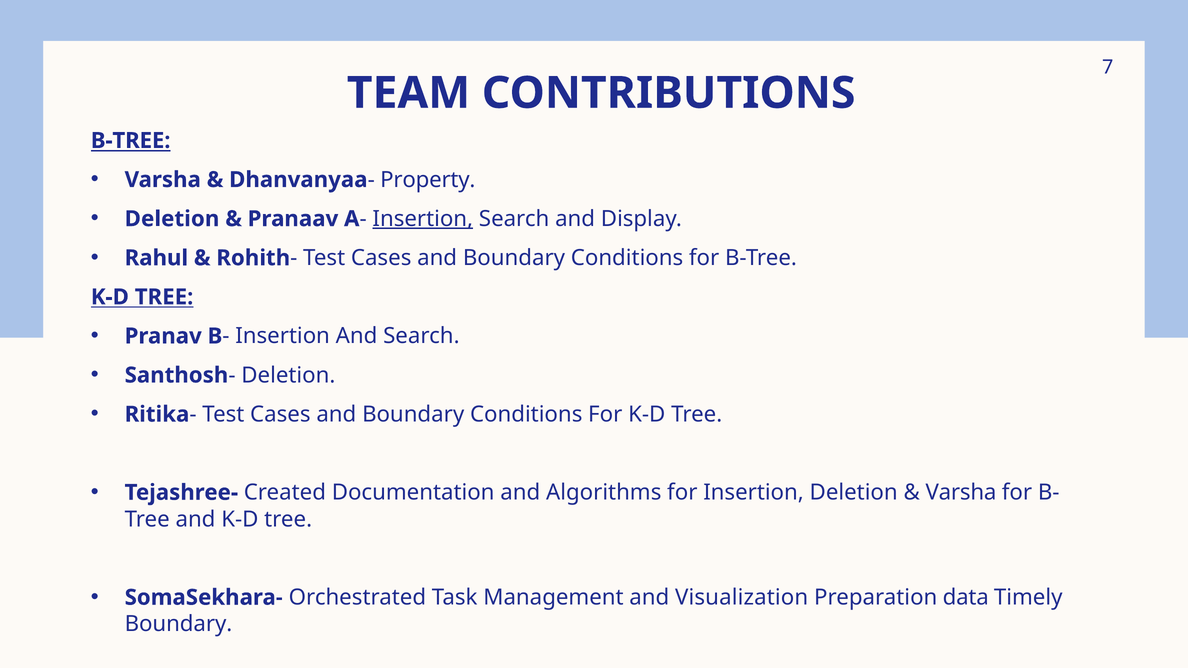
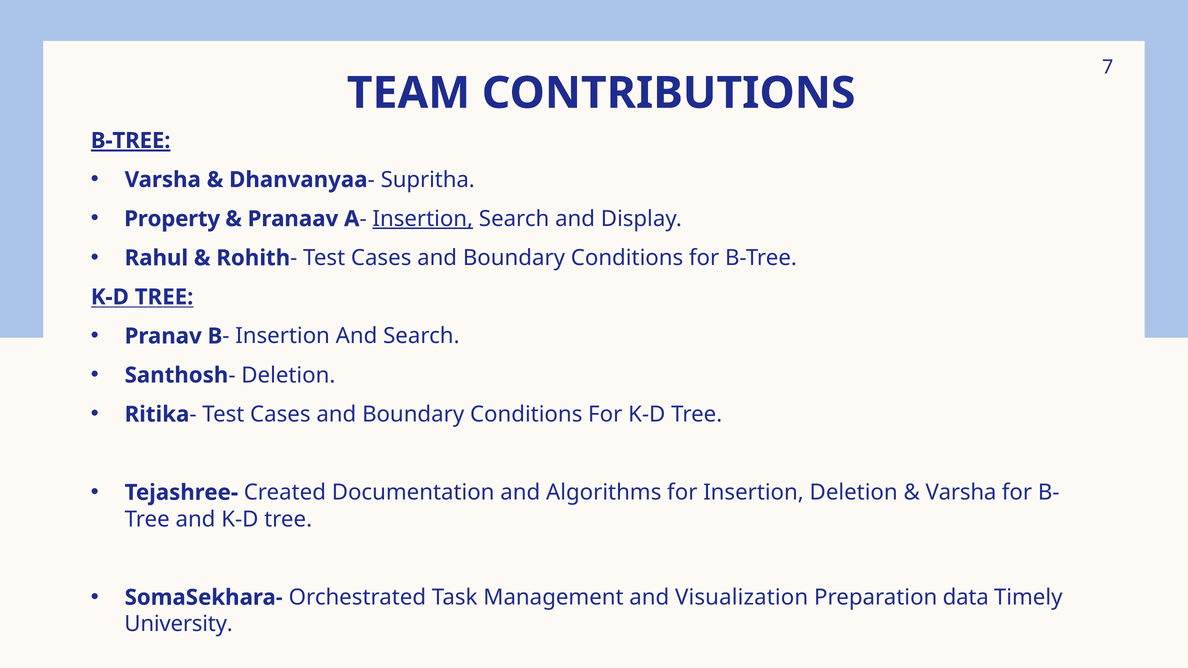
B-TREE at (131, 141) underline: none -> present
Property: Property -> Supritha
Deletion at (172, 219): Deletion -> Property
Boundary at (178, 624): Boundary -> University
